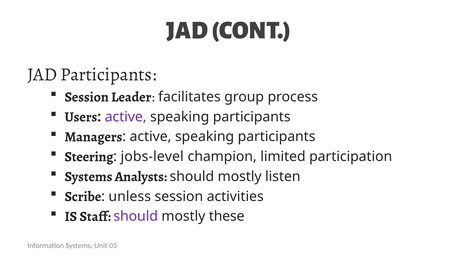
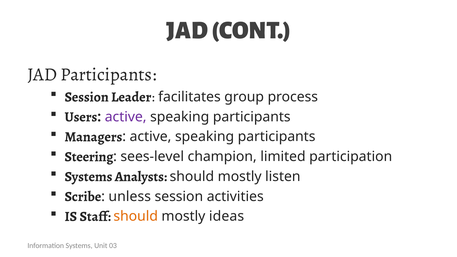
jobs-level: jobs-level -> sees-level
should at (136, 216) colour: purple -> orange
these: these -> ideas
